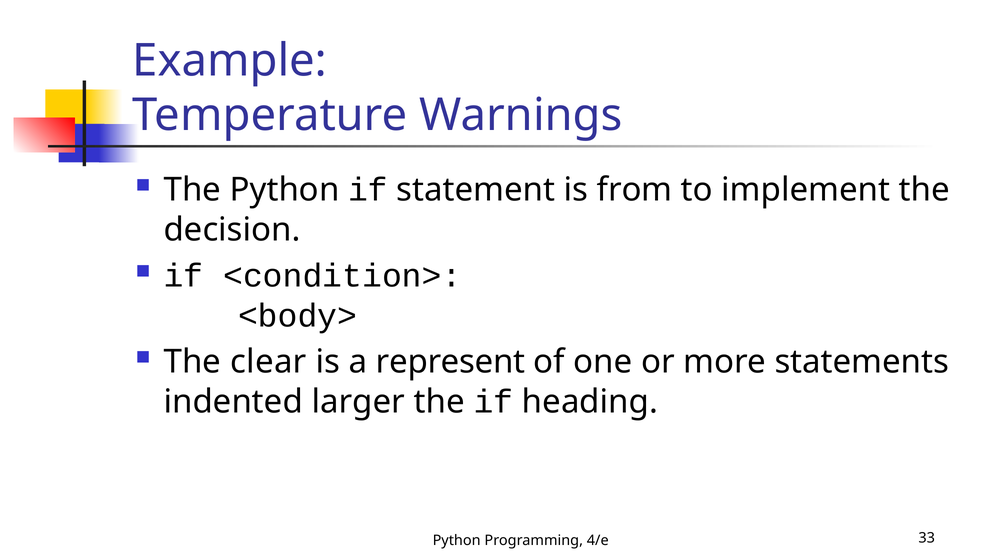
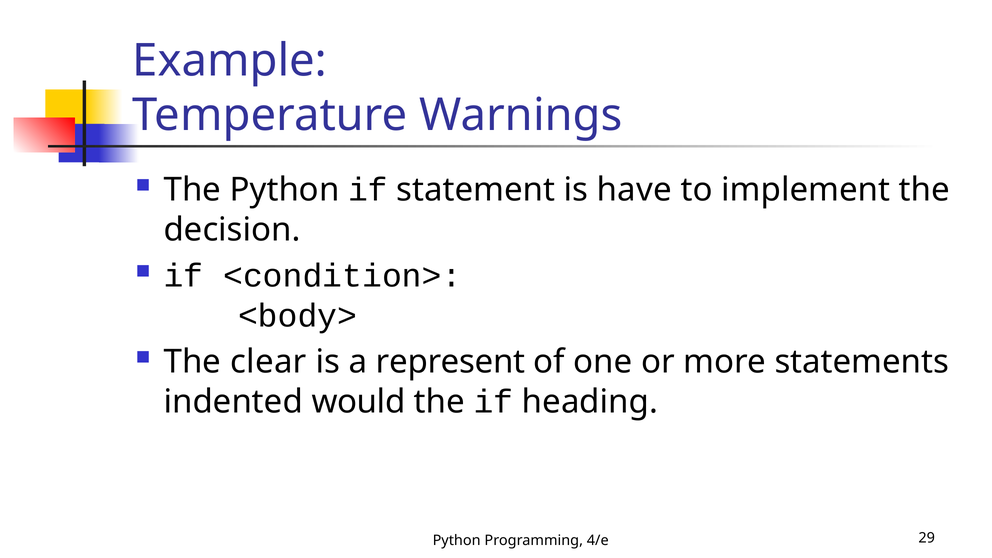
from: from -> have
larger: larger -> would
33: 33 -> 29
